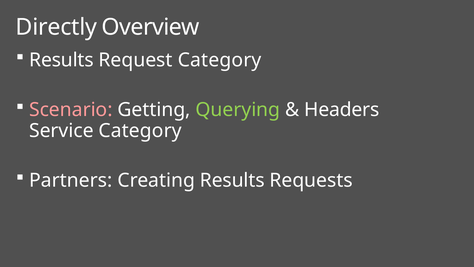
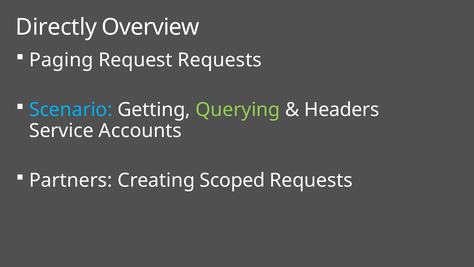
Results at (61, 60): Results -> Paging
Request Category: Category -> Requests
Scenario colour: pink -> light blue
Service Category: Category -> Accounts
Creating Results: Results -> Scoped
